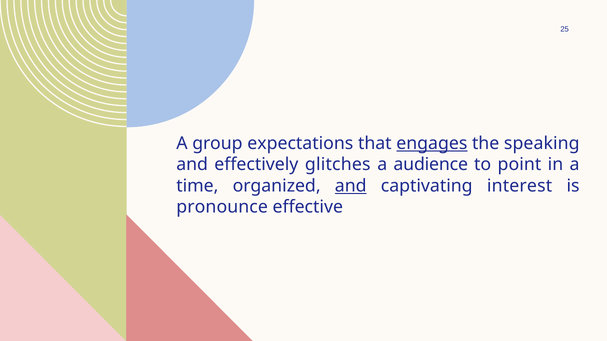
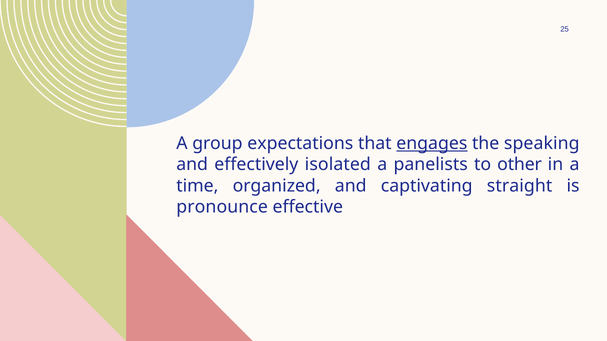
glitches: glitches -> isolated
audience: audience -> panelists
point: point -> other
and at (351, 186) underline: present -> none
interest: interest -> straight
